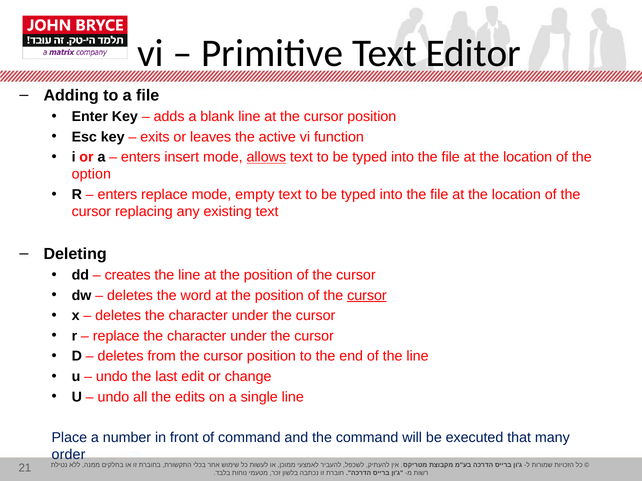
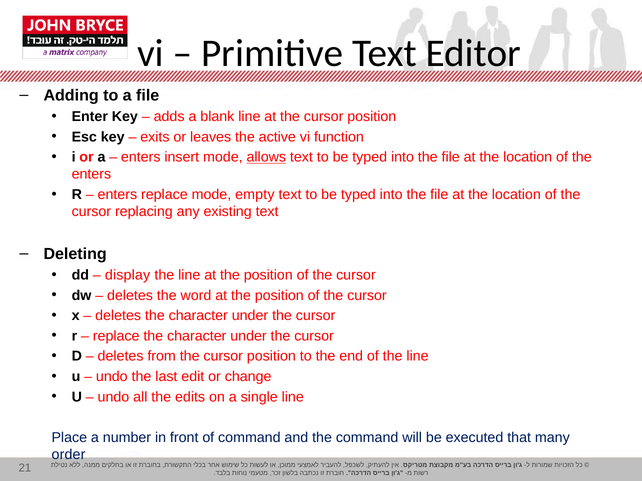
option at (91, 174): option -> enters
creates: creates -> display
cursor at (367, 296) underline: present -> none
